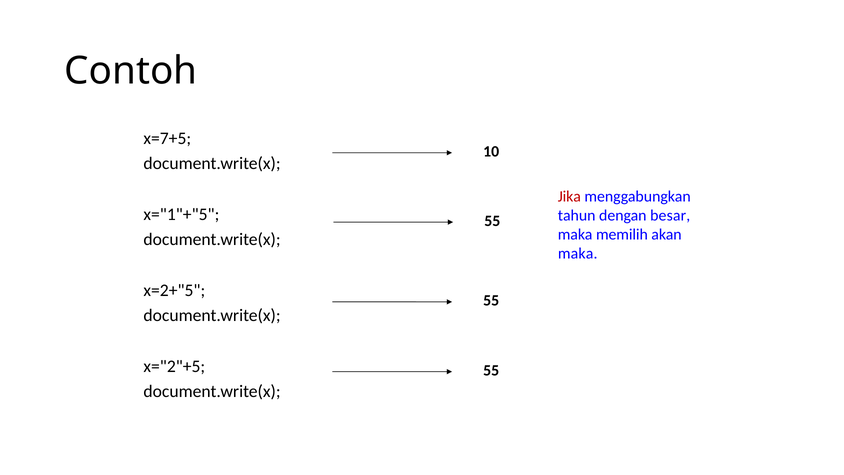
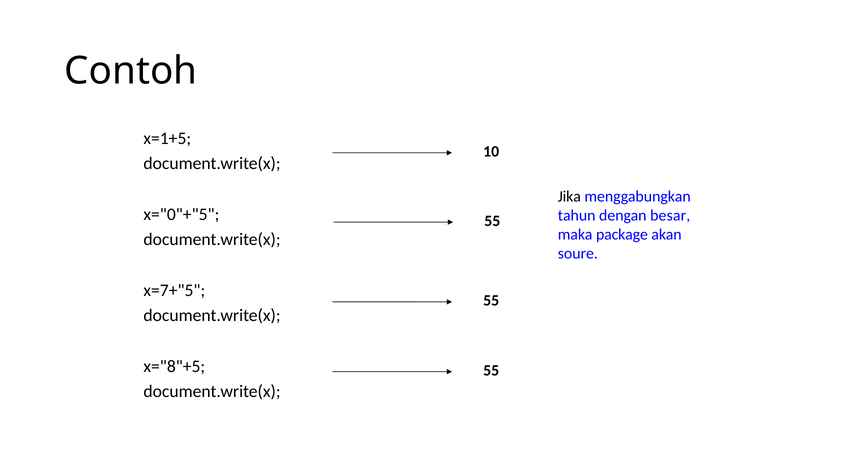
x=7+5: x=7+5 -> x=1+5
Jika colour: red -> black
x="1"+"5: x="1"+"5 -> x="0"+"5
memilih: memilih -> package
maka at (578, 253): maka -> soure
x=2+"5: x=2+"5 -> x=7+"5
x="2"+5: x="2"+5 -> x="8"+5
